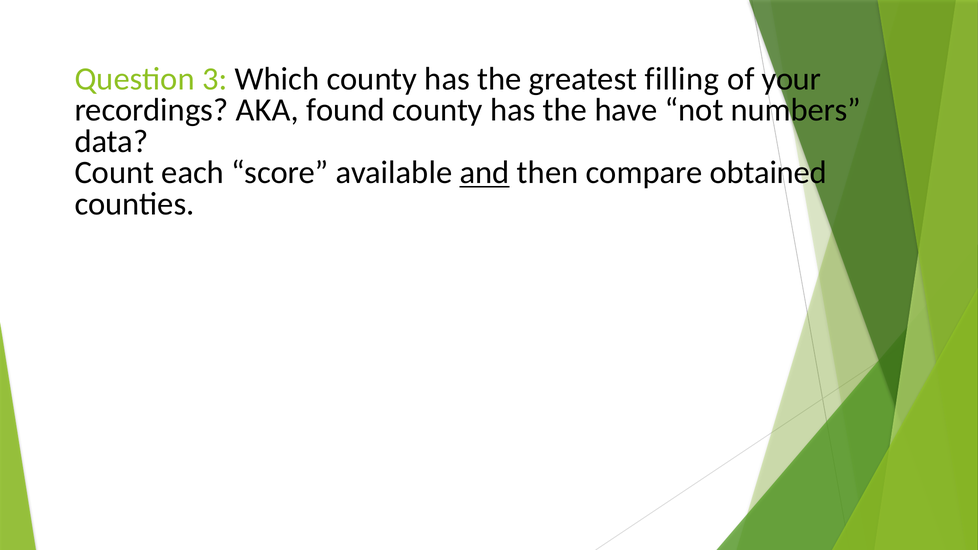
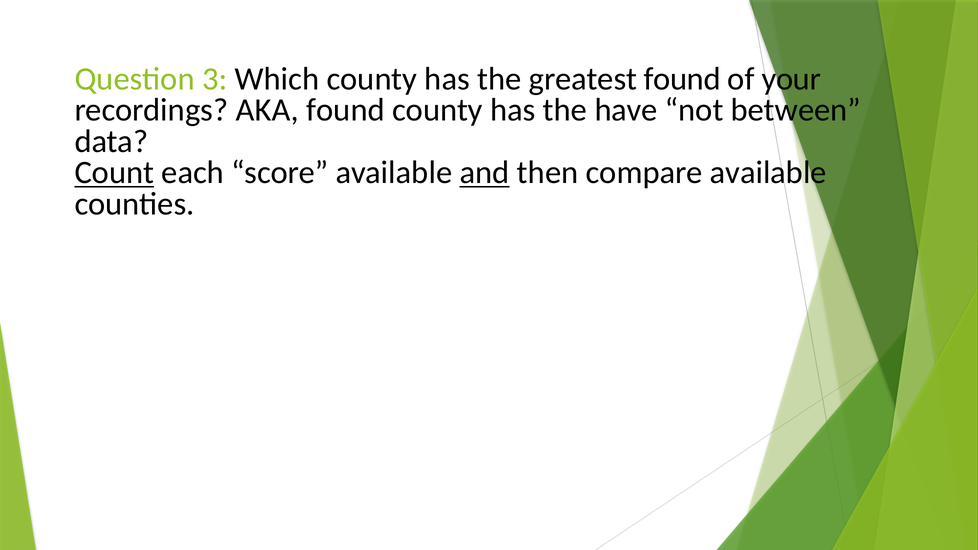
greatest filling: filling -> found
numbers: numbers -> between
Count underline: none -> present
compare obtained: obtained -> available
